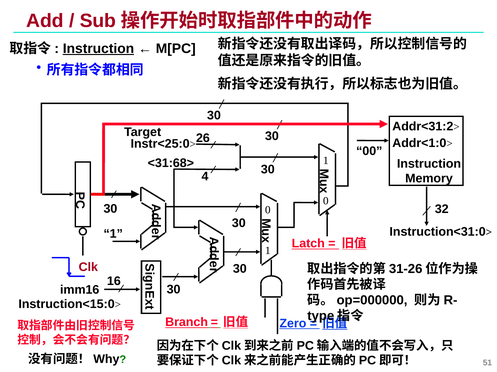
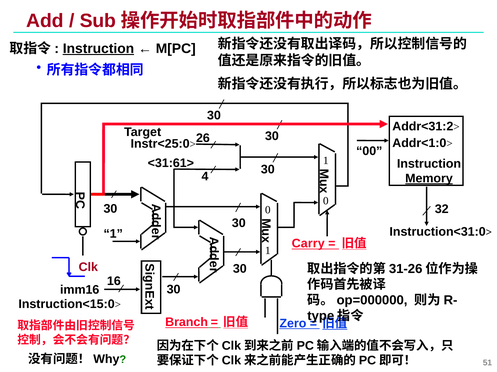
<31:68>: <31:68> -> <31:61>
Memory underline: none -> present
Latch: Latch -> Carry
